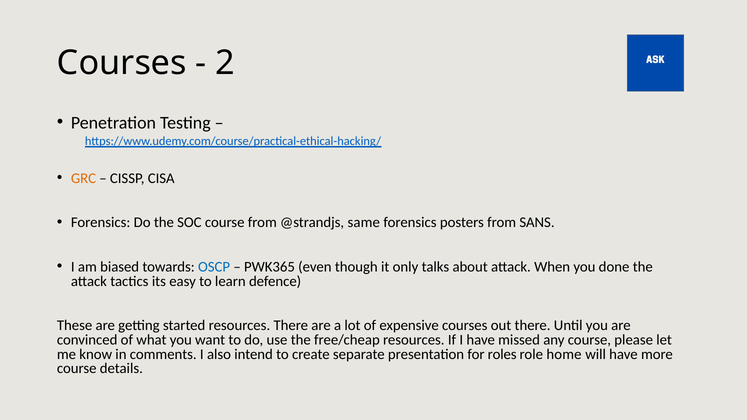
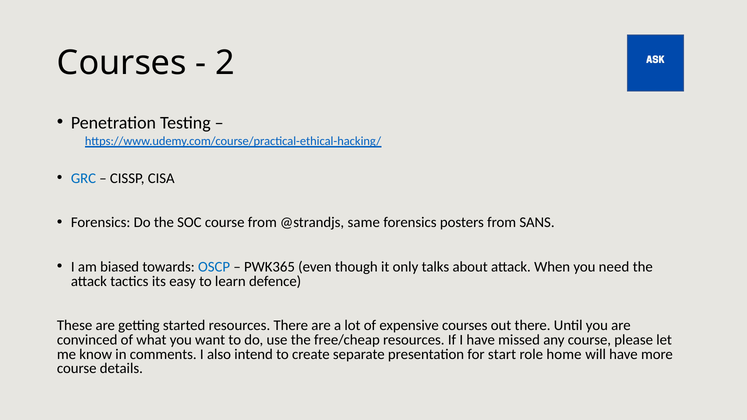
GRC colour: orange -> blue
done: done -> need
roles: roles -> start
